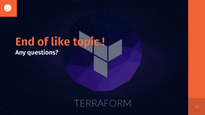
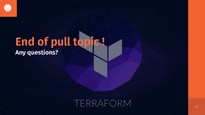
like: like -> pull
